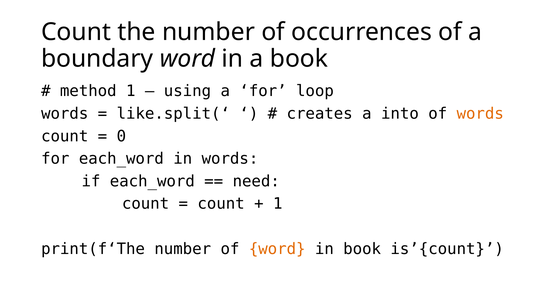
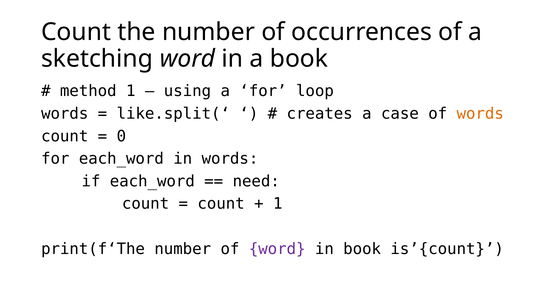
boundary: boundary -> sketching
into: into -> case
word at (277, 249) colour: orange -> purple
